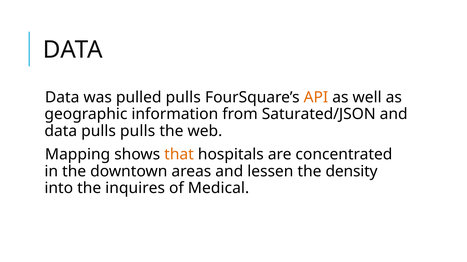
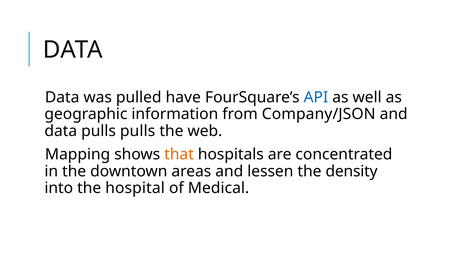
pulled pulls: pulls -> have
API colour: orange -> blue
Saturated/JSON: Saturated/JSON -> Company/JSON
inquires: inquires -> hospital
